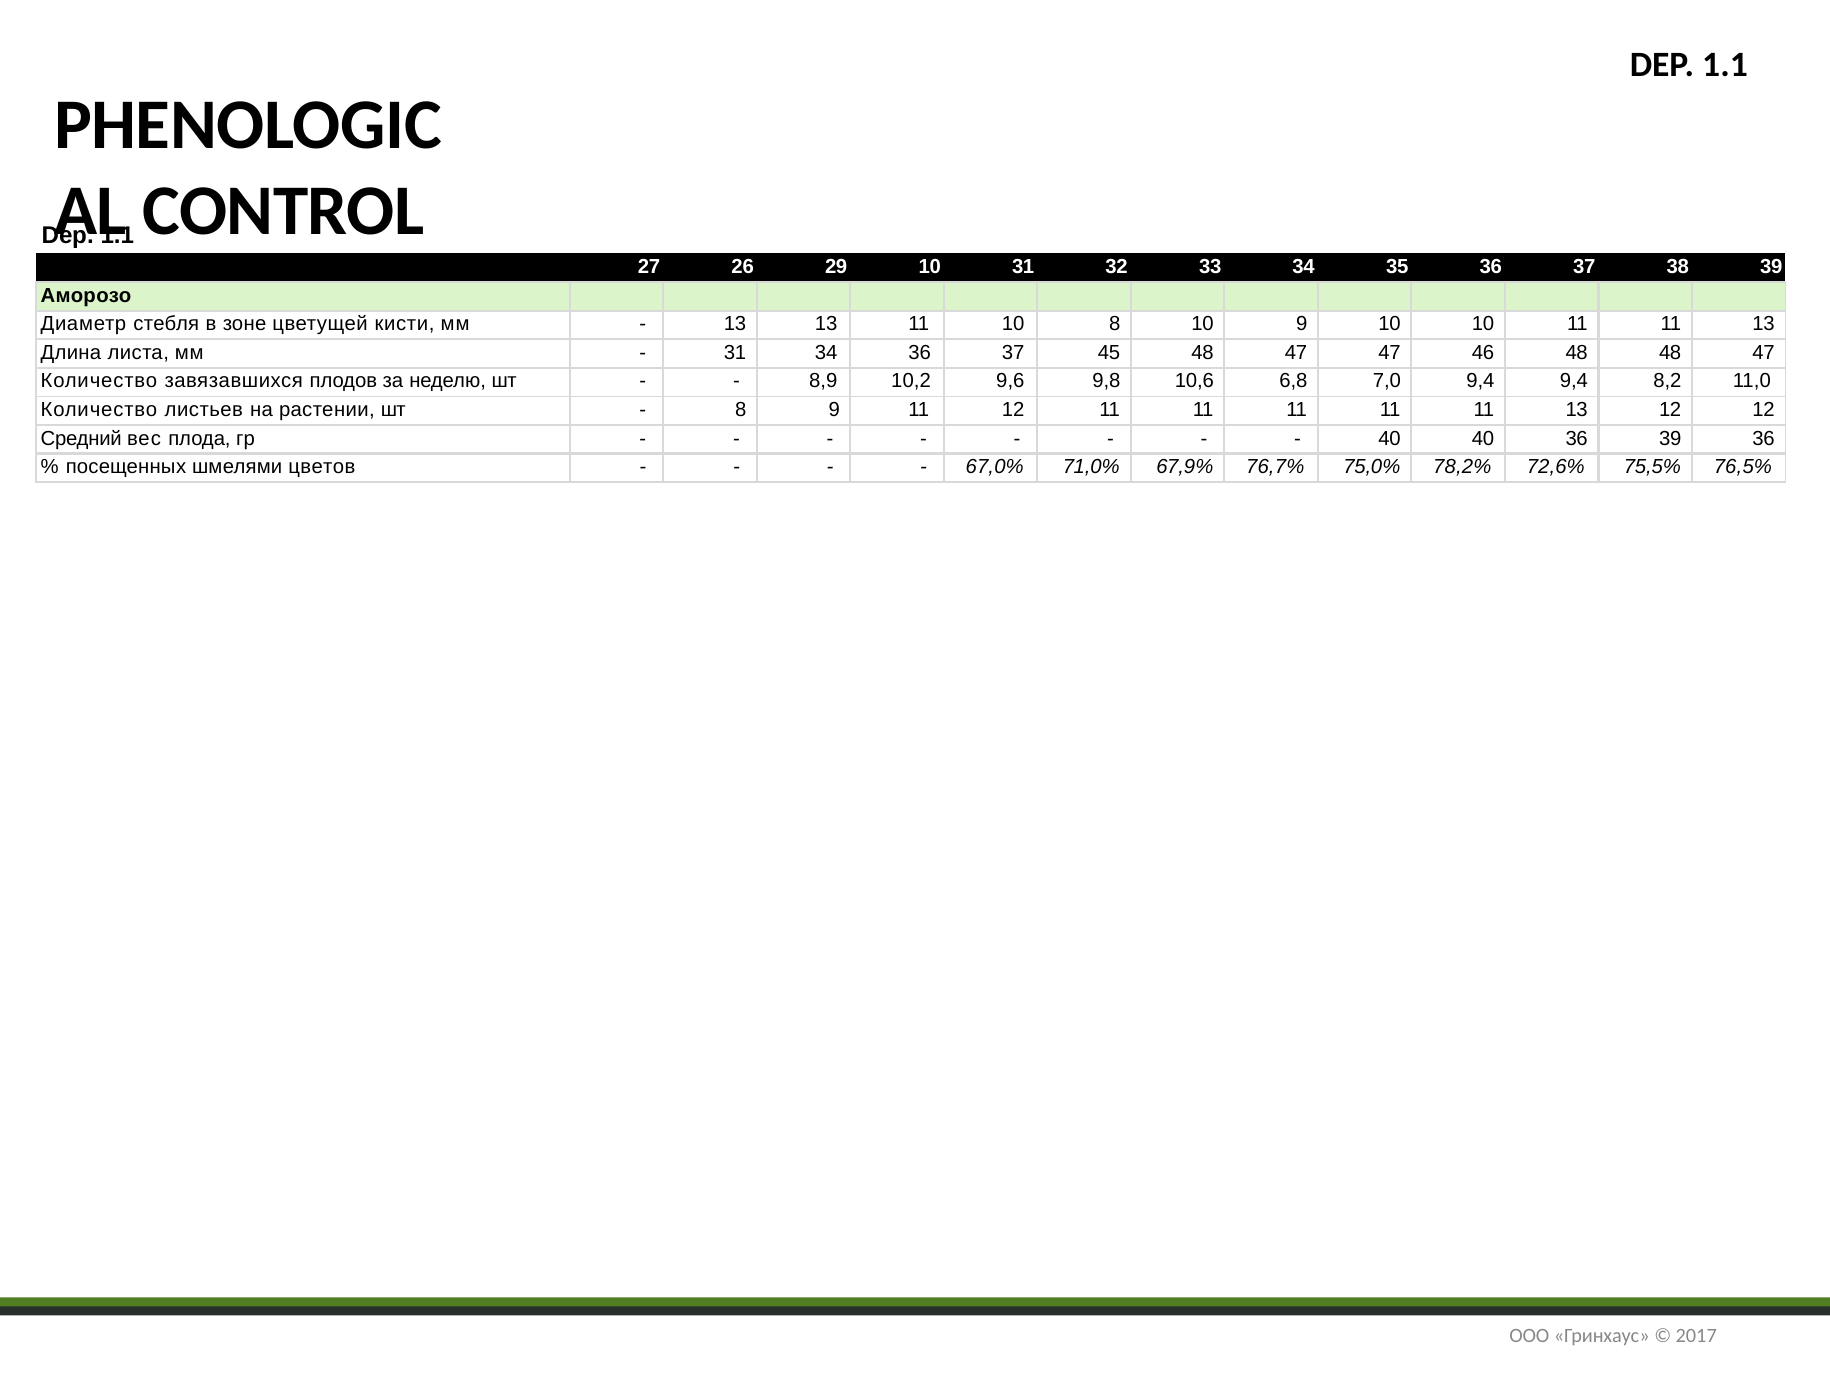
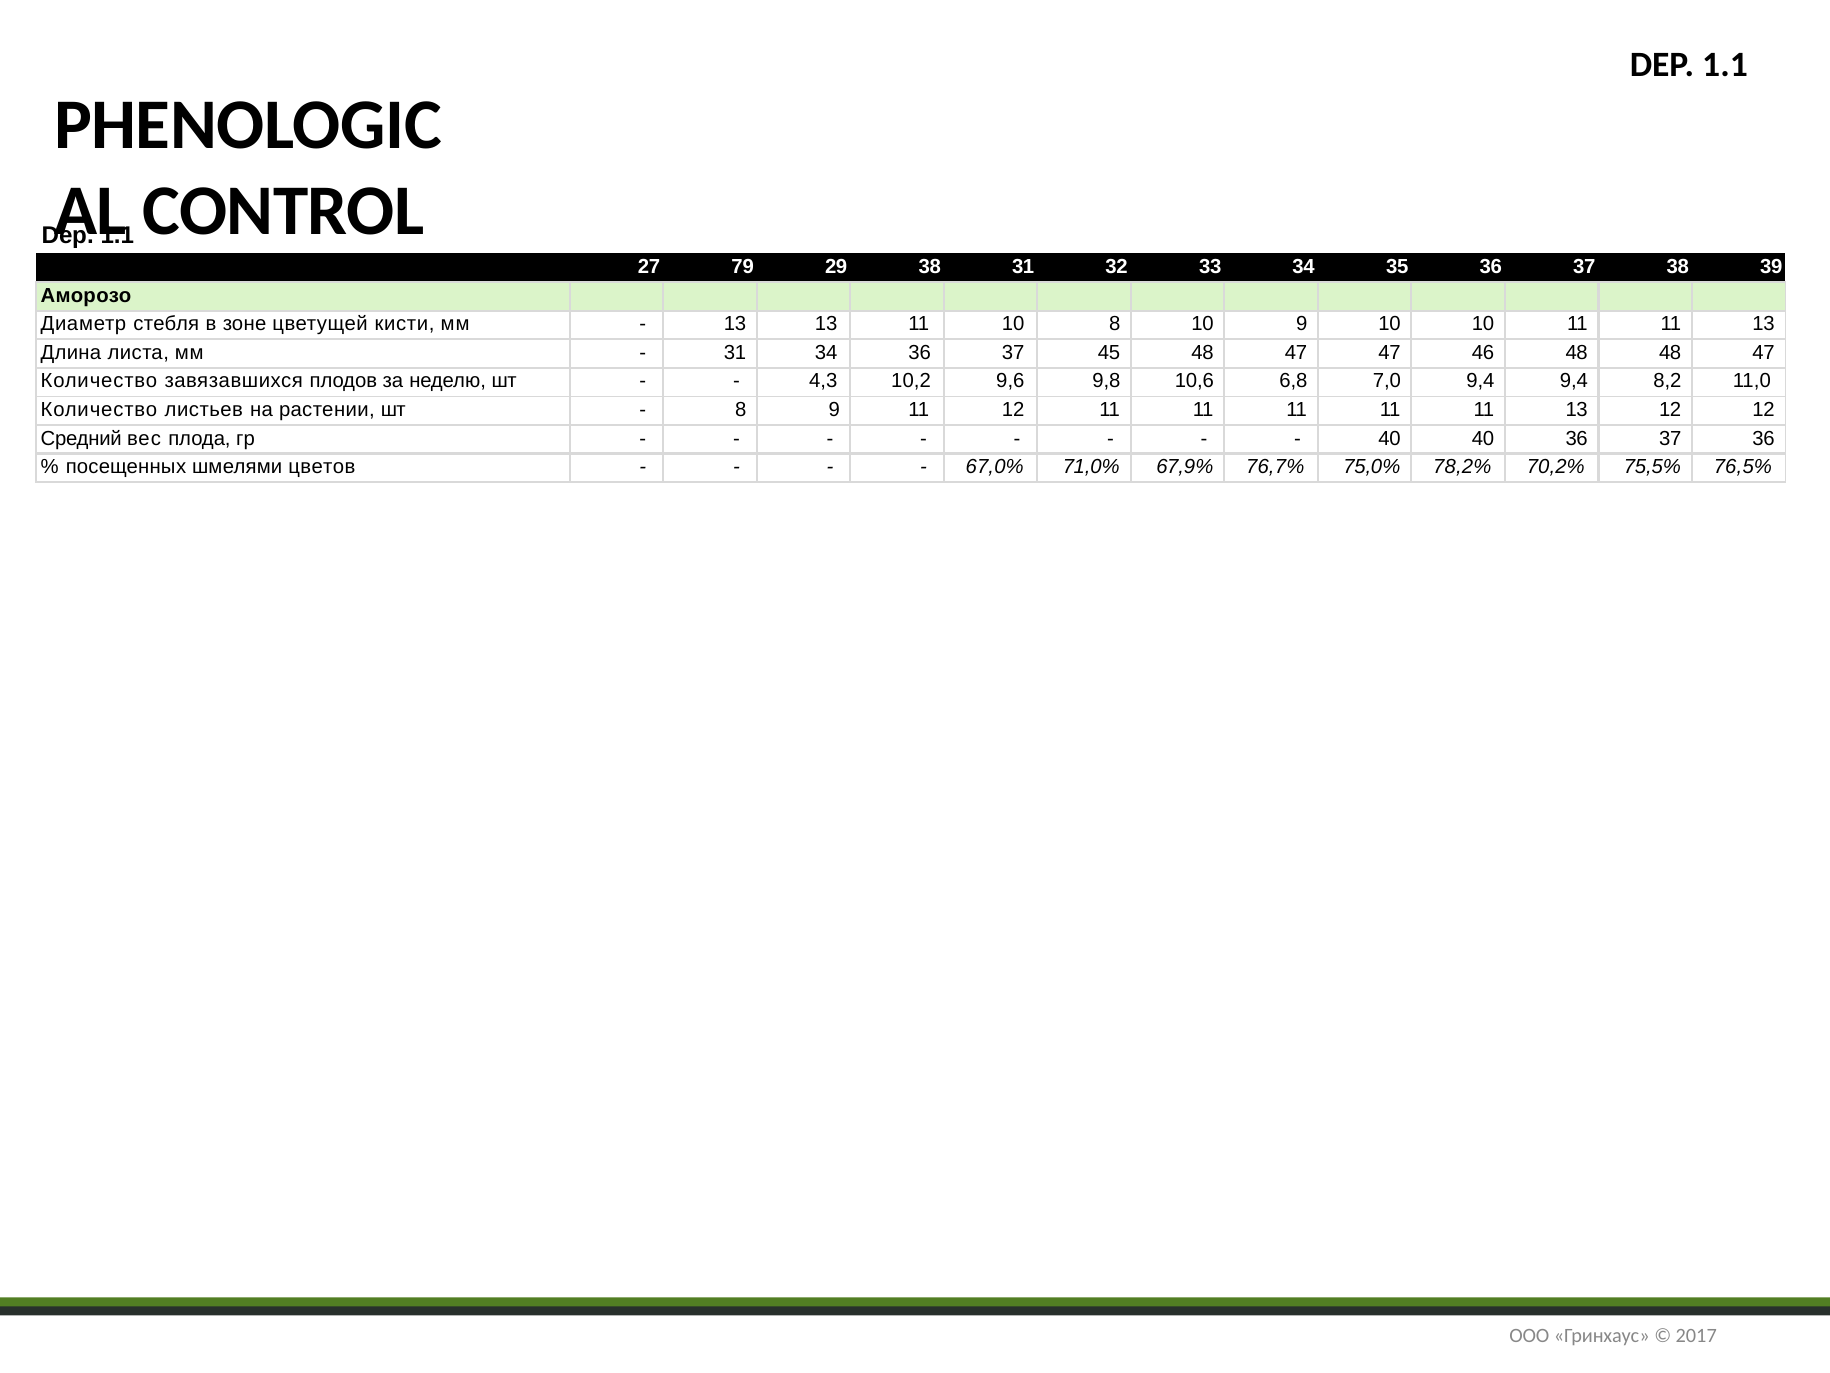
26: 26 -> 79
29 10: 10 -> 38
8,9: 8,9 -> 4,3
40 36 39: 39 -> 37
72,6%: 72,6% -> 70,2%
